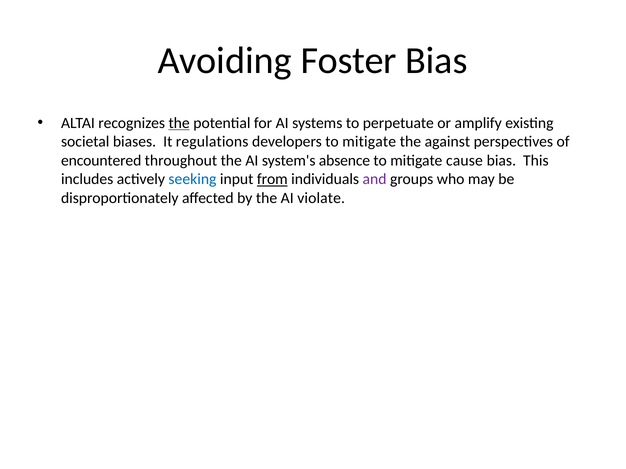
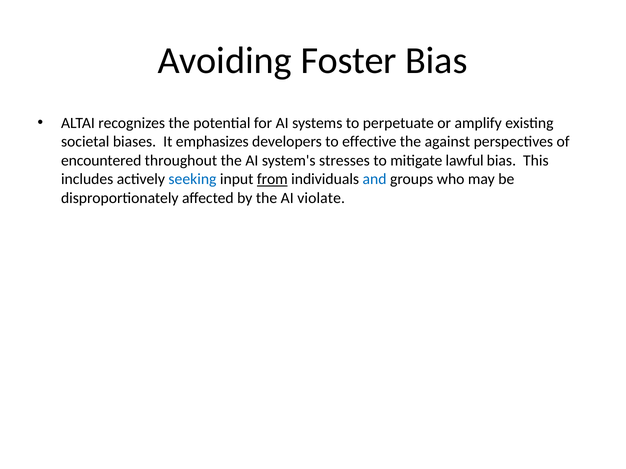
the at (179, 123) underline: present -> none
regulations: regulations -> emphasizes
developers to mitigate: mitigate -> effective
absence: absence -> stresses
cause: cause -> lawful
and colour: purple -> blue
